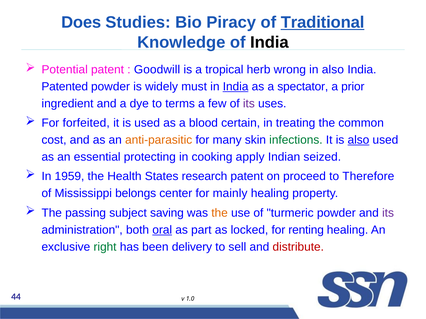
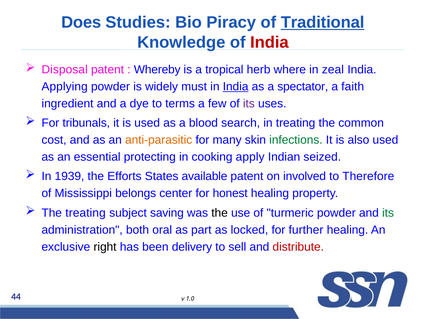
India at (269, 42) colour: black -> red
Potential: Potential -> Disposal
Goodwill: Goodwill -> Whereby
wrong: wrong -> where
in also: also -> zeal
Patented: Patented -> Applying
prior: prior -> faith
forfeited: forfeited -> tribunals
certain: certain -> search
also at (358, 140) underline: present -> none
1959: 1959 -> 1939
Health: Health -> Efforts
research: research -> available
proceed: proceed -> involved
mainly: mainly -> honest
The passing: passing -> treating
the at (220, 213) colour: orange -> black
its at (388, 213) colour: purple -> green
oral underline: present -> none
renting: renting -> further
right colour: green -> black
